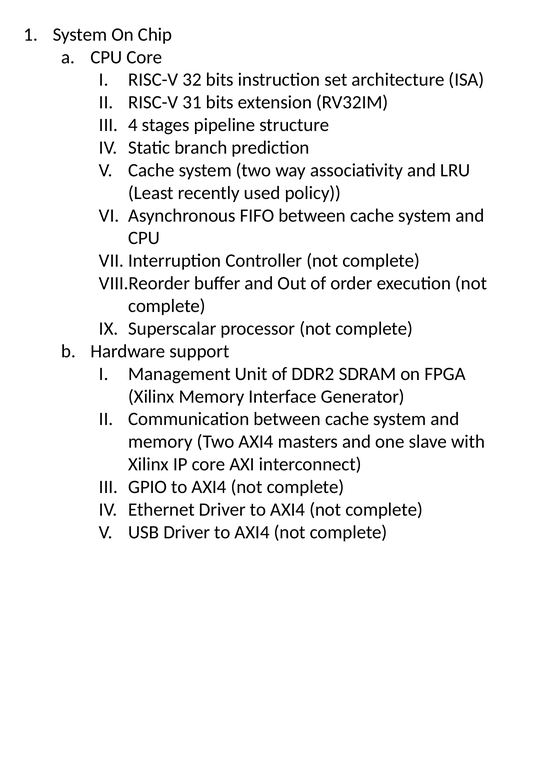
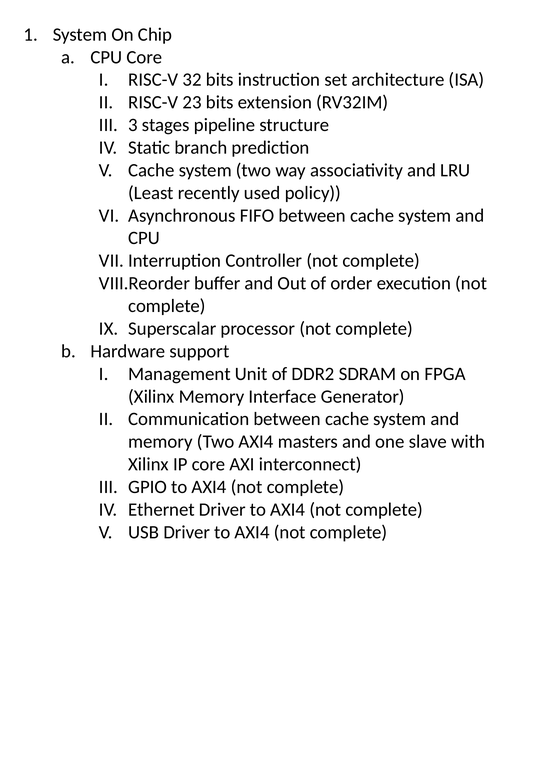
31: 31 -> 23
4: 4 -> 3
